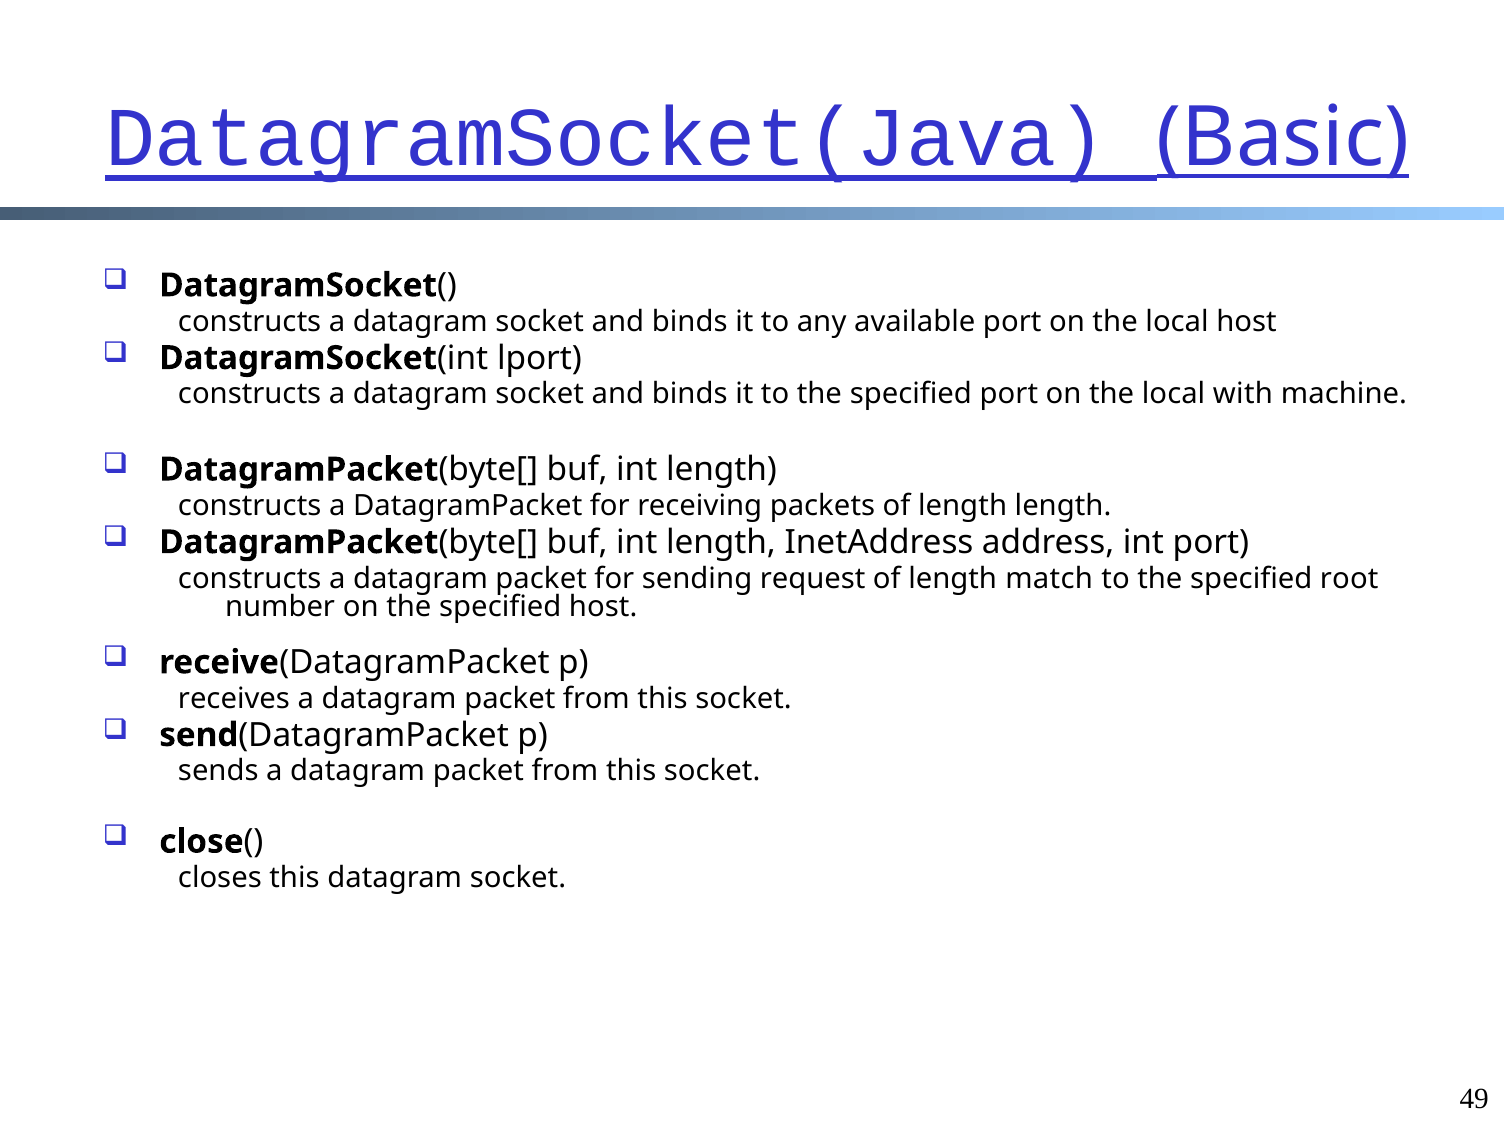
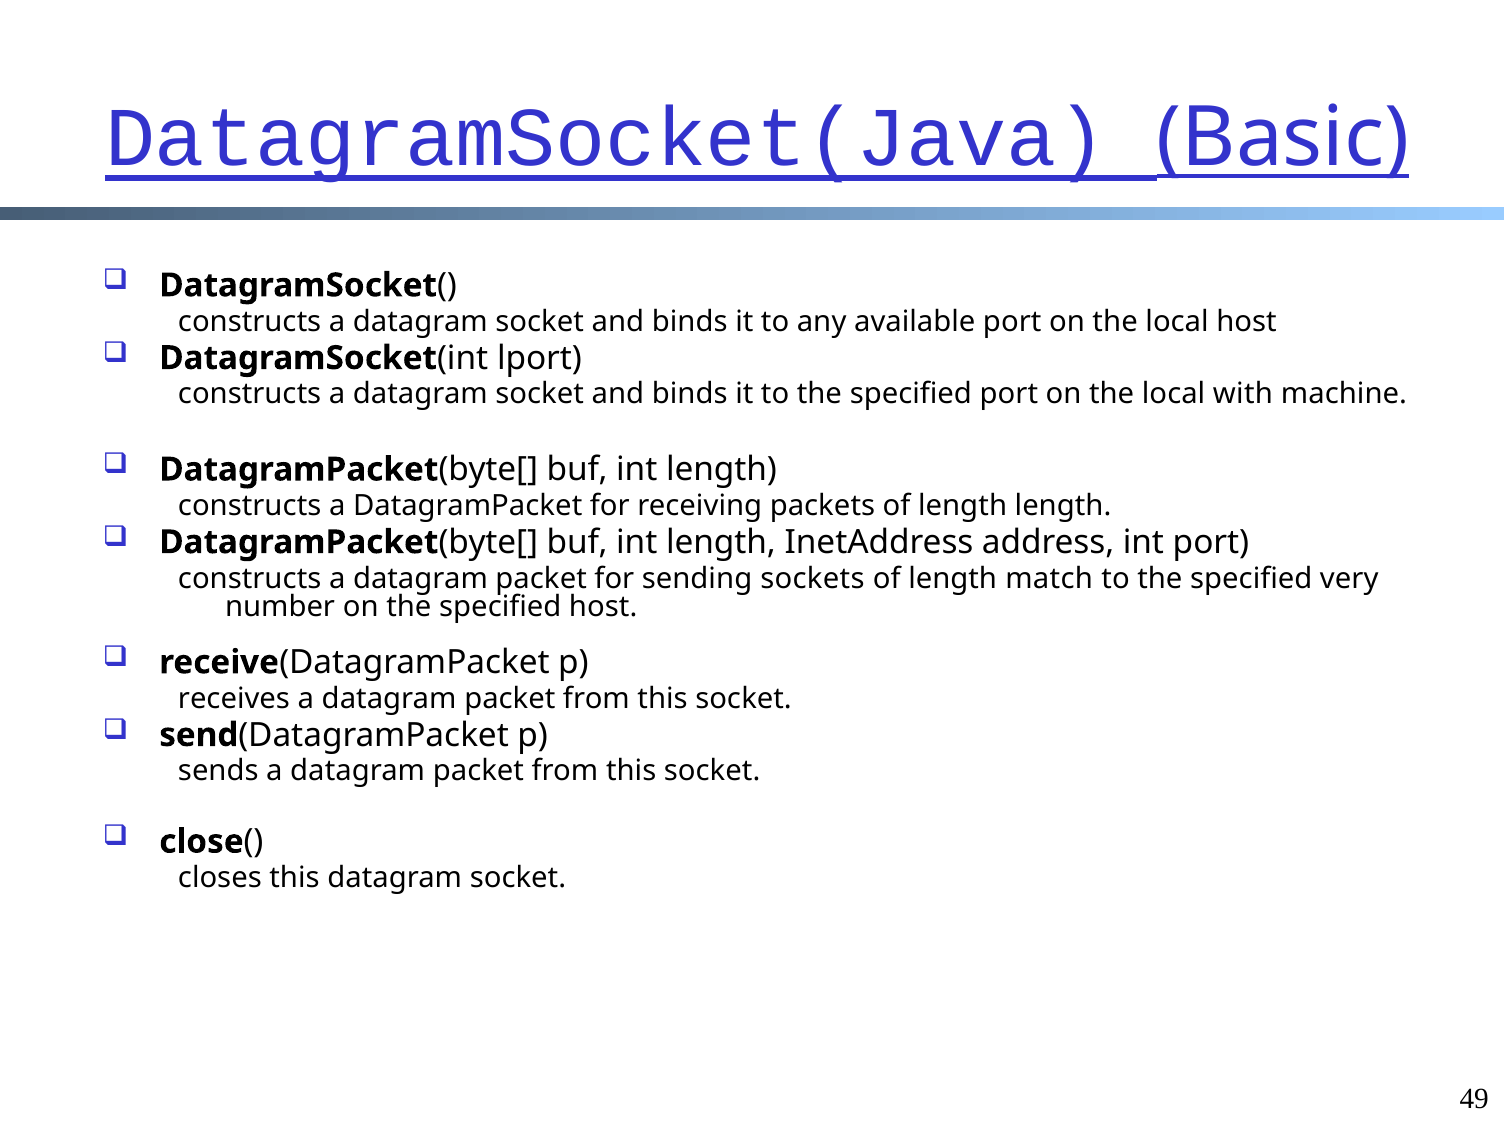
request: request -> sockets
root: root -> very
